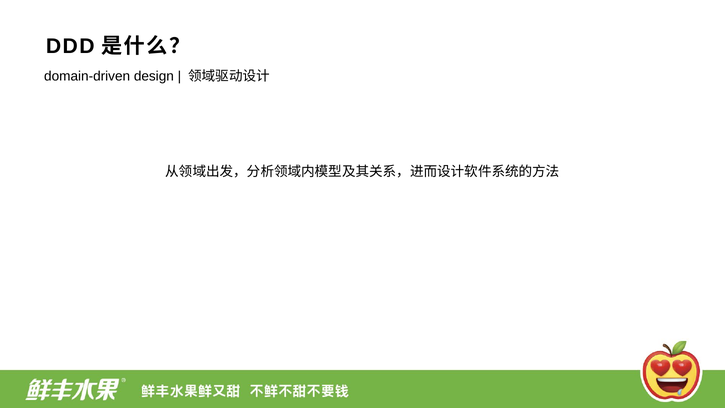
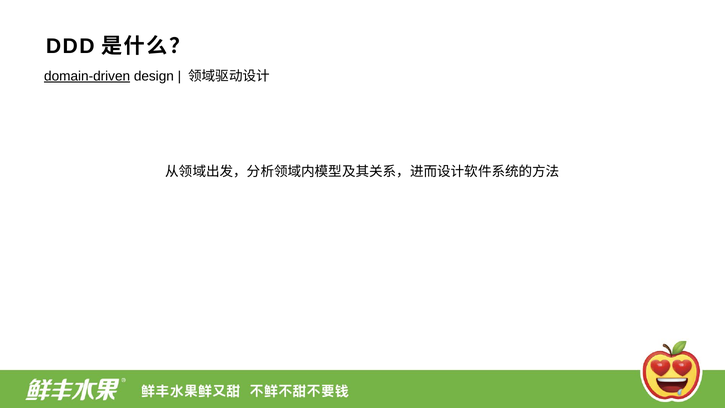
domain-driven underline: none -> present
